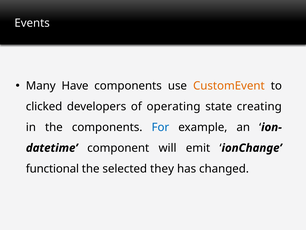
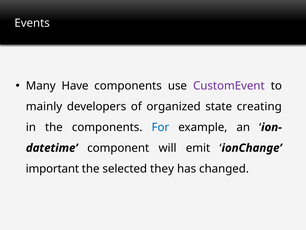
CustomEvent colour: orange -> purple
clicked: clicked -> mainly
operating: operating -> organized
functional: functional -> important
